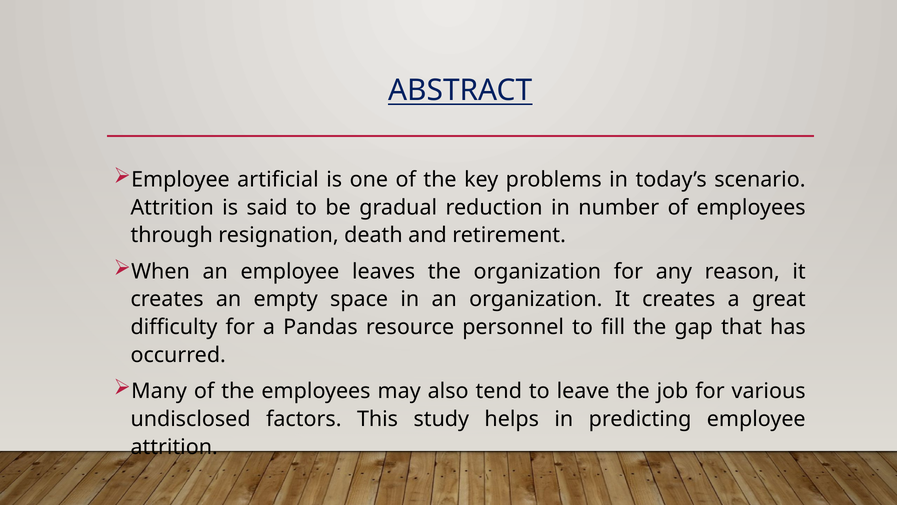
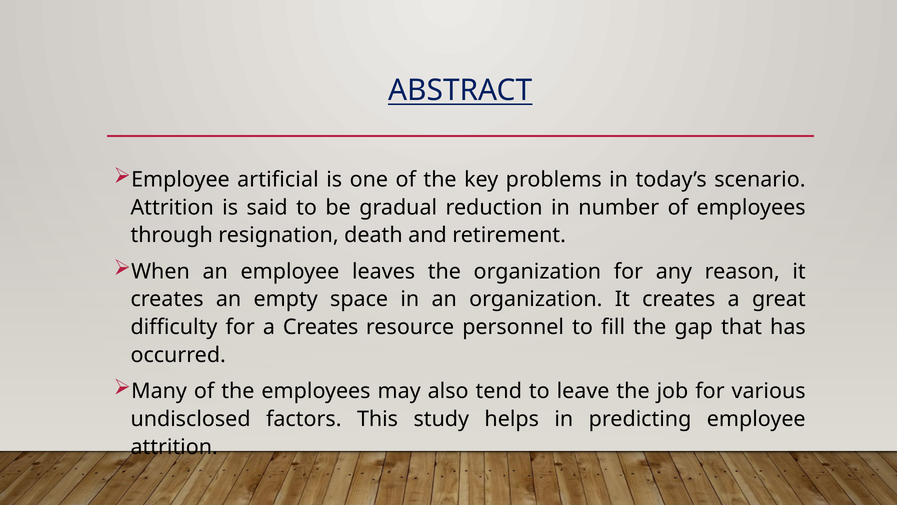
a Pandas: Pandas -> Creates
